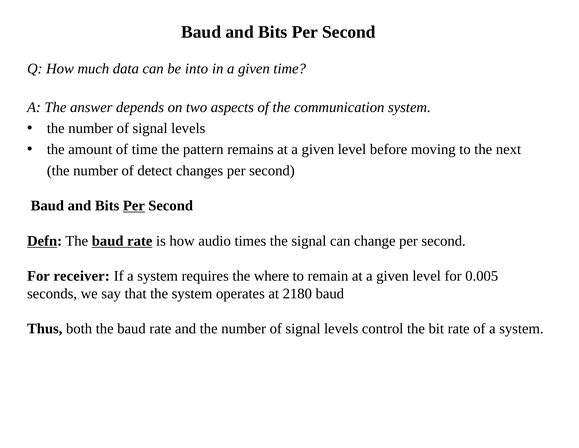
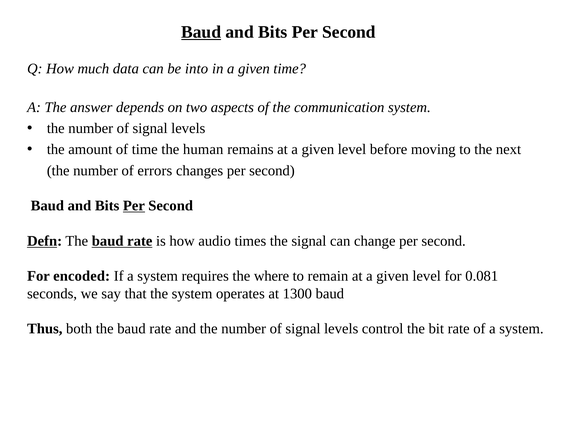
Baud at (201, 32) underline: none -> present
pattern: pattern -> human
detect: detect -> errors
receiver: receiver -> encoded
0.005: 0.005 -> 0.081
2180: 2180 -> 1300
